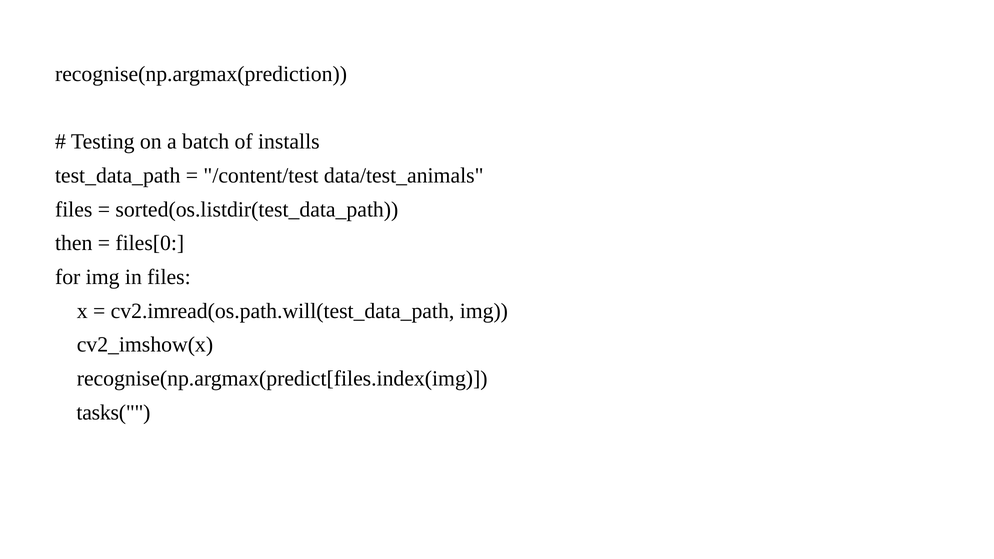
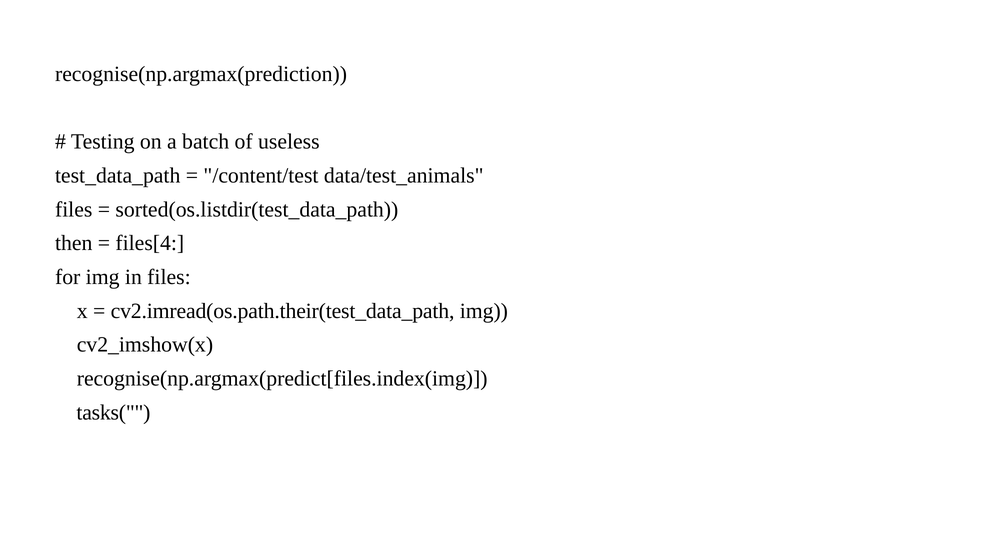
installs: installs -> useless
files[0: files[0 -> files[4
cv2.imread(os.path.will(test_data_path: cv2.imread(os.path.will(test_data_path -> cv2.imread(os.path.their(test_data_path
